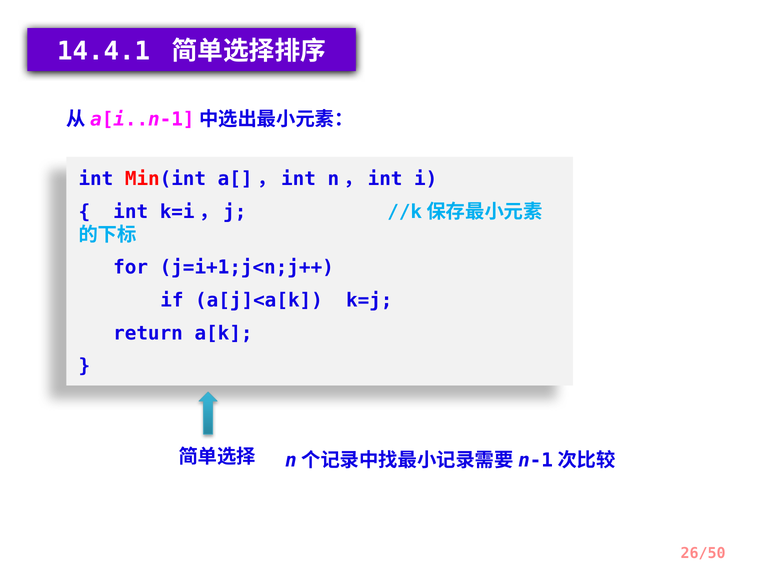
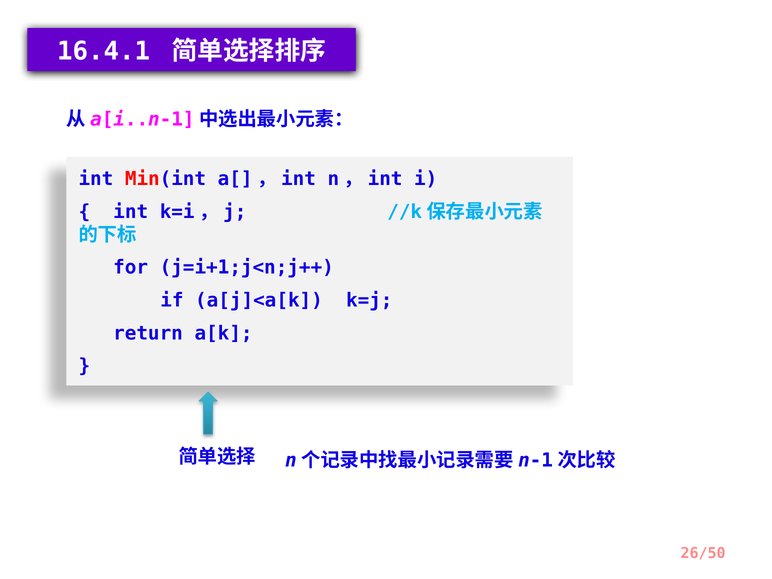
14.4.1: 14.4.1 -> 16.4.1
